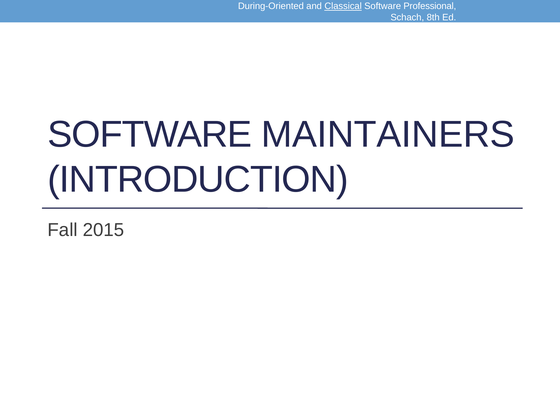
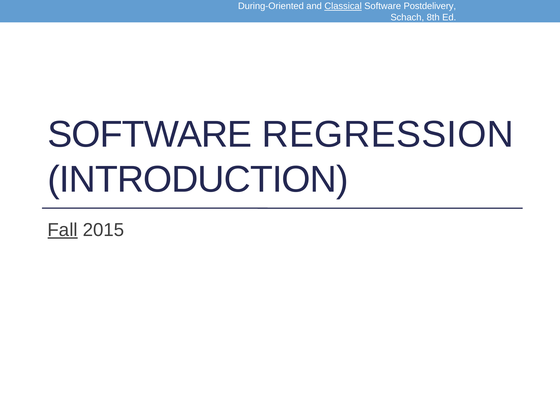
Professional: Professional -> Postdelivery
MAINTAINERS: MAINTAINERS -> REGRESSION
Fall underline: none -> present
